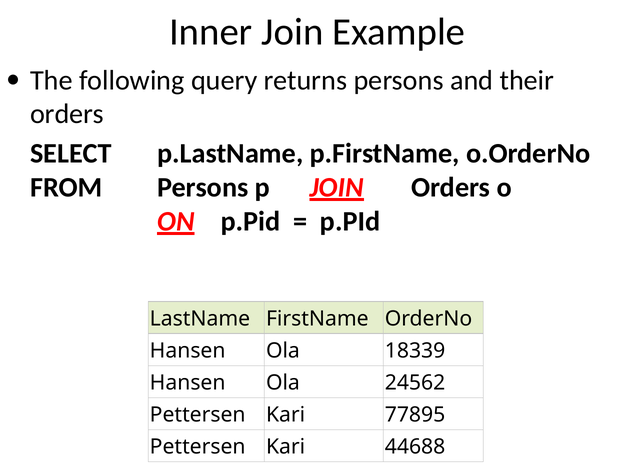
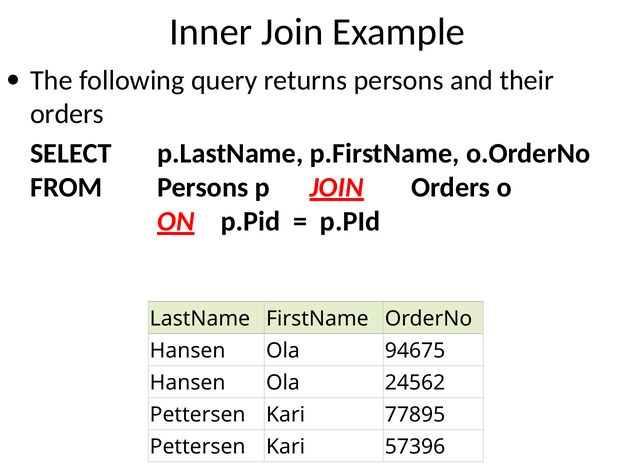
18339: 18339 -> 94675
44688: 44688 -> 57396
